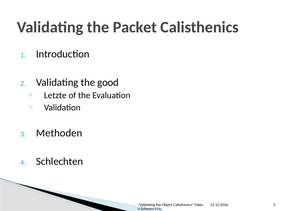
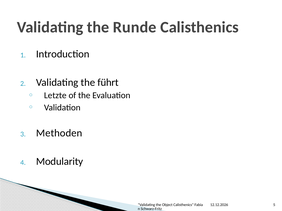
Packet: Packet -> Runde
good: good -> führt
Schlechten: Schlechten -> Modularity
